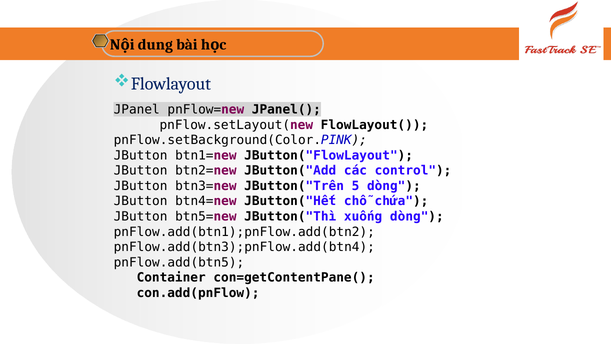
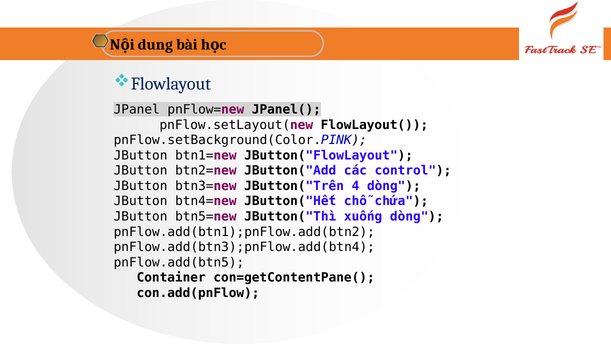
5: 5 -> 4
